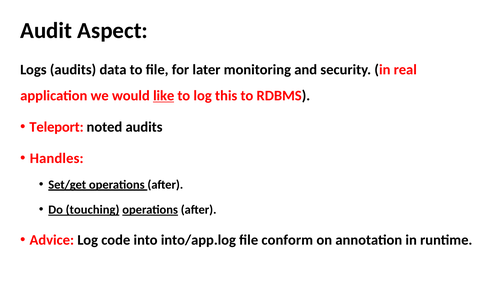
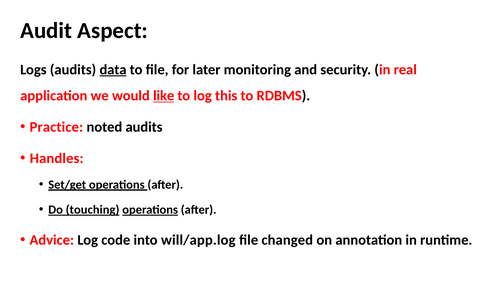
data underline: none -> present
Teleport: Teleport -> Practice
into/app.log: into/app.log -> will/app.log
conform: conform -> changed
